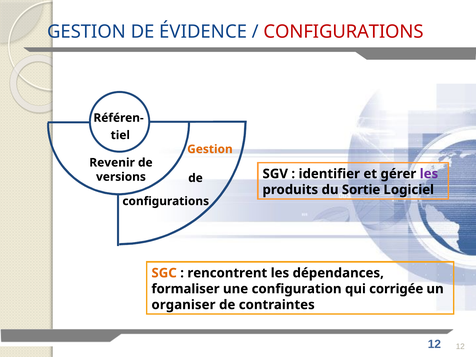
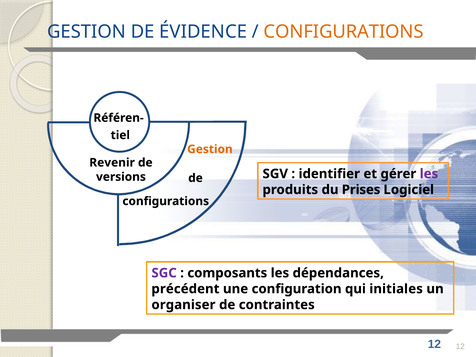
CONFIGURATIONS at (344, 32) colour: red -> orange
Sortie: Sortie -> Prises
SGC colour: orange -> purple
rencontrent: rencontrent -> composants
formaliser: formaliser -> précédent
corrigée: corrigée -> initiales
